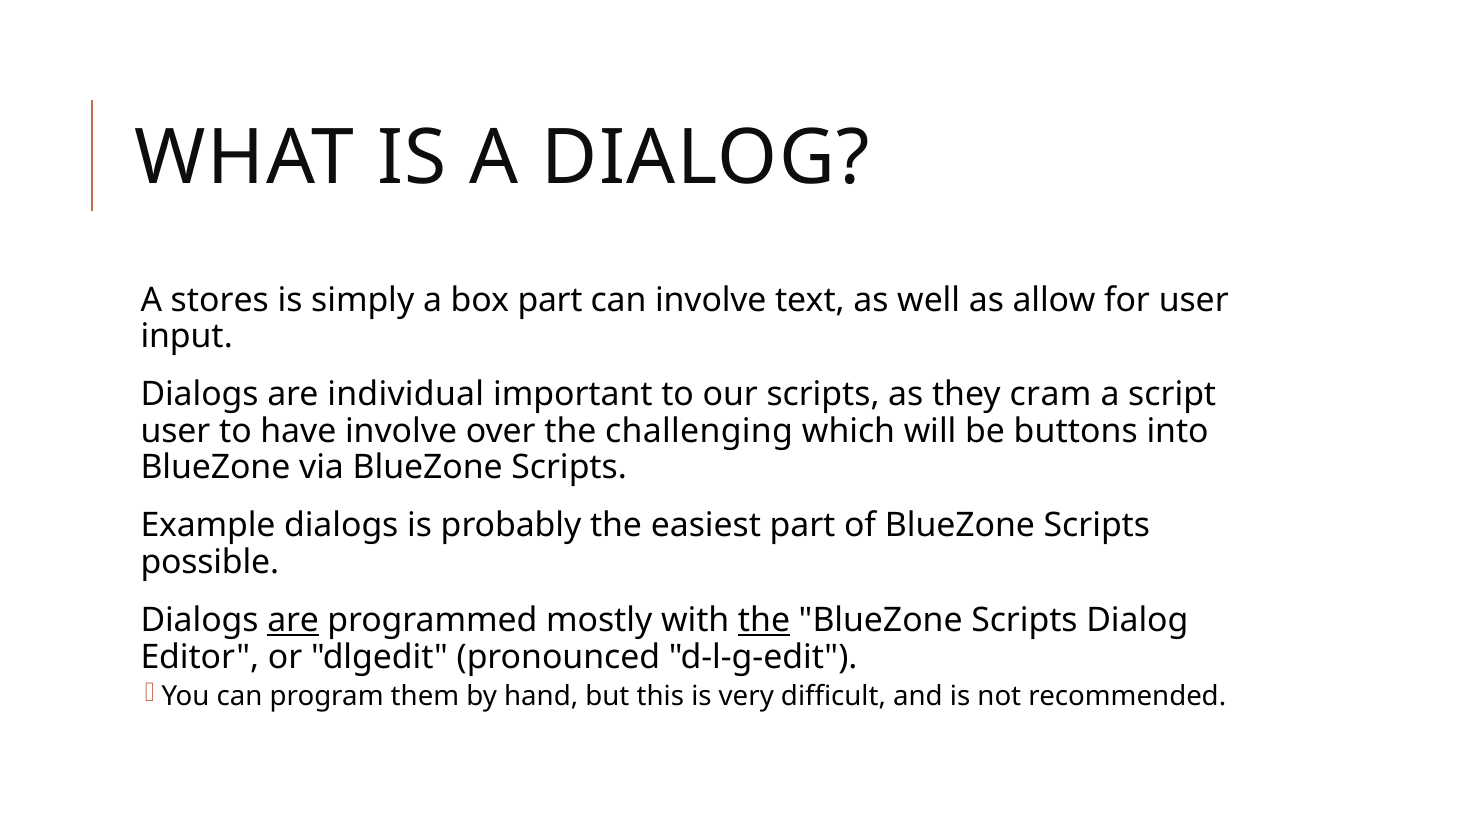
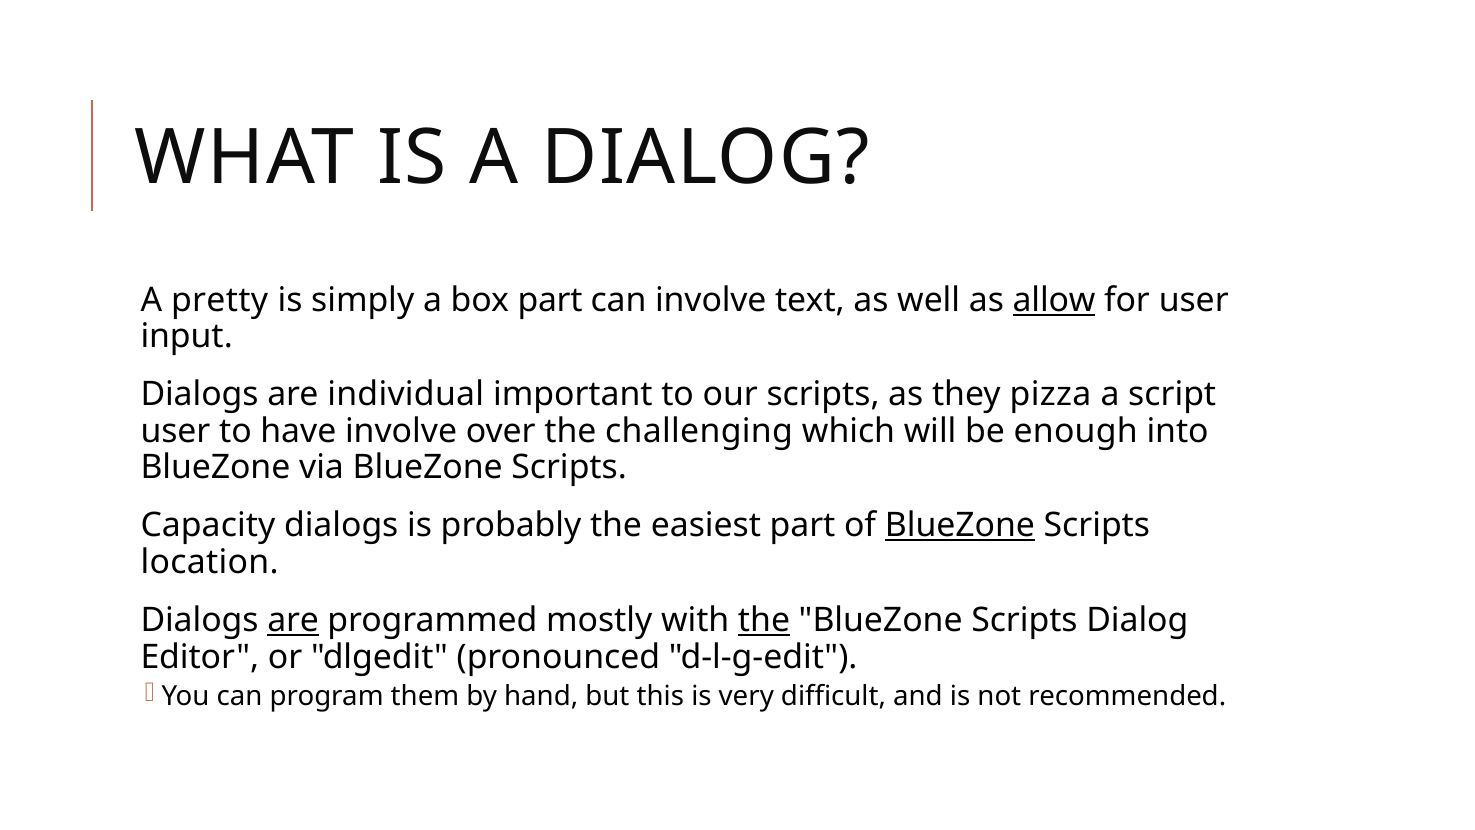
stores: stores -> pretty
allow underline: none -> present
cram: cram -> pizza
buttons: buttons -> enough
Example: Example -> Capacity
BlueZone at (960, 526) underline: none -> present
possible: possible -> location
